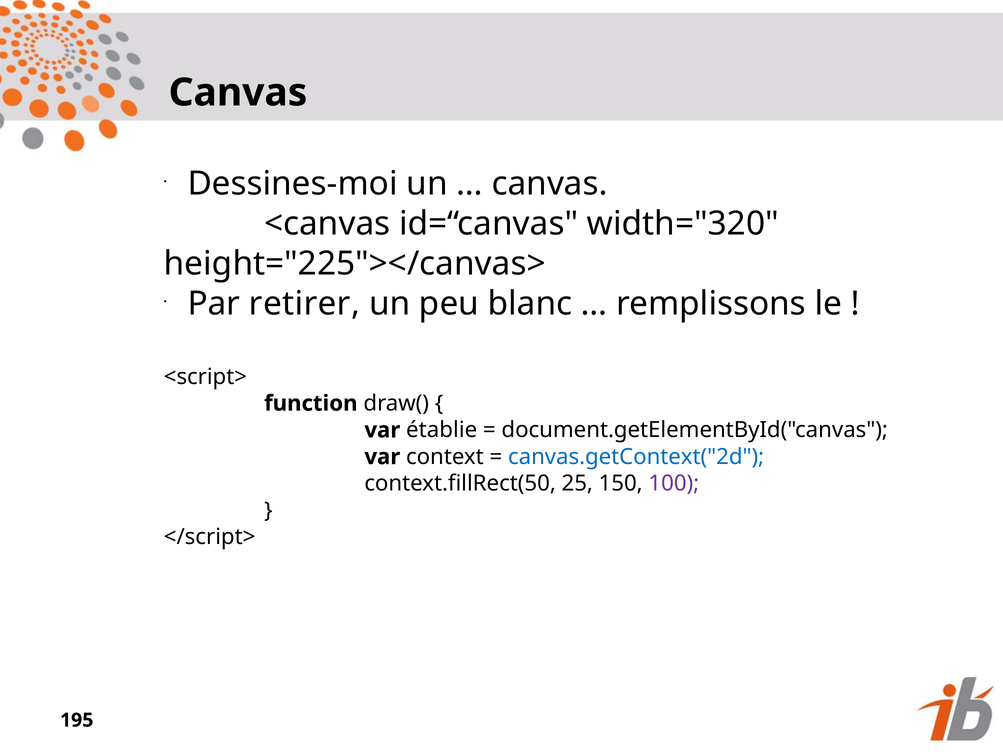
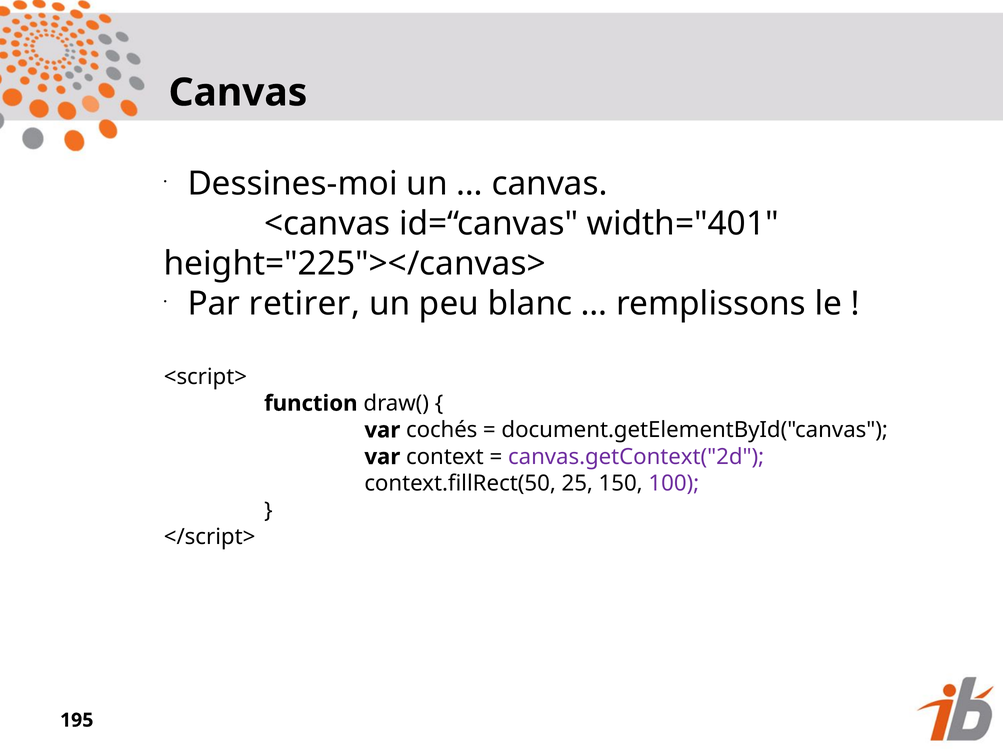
width="320: width="320 -> width="401
établie: établie -> cochés
canvas.getContext("2d colour: blue -> purple
